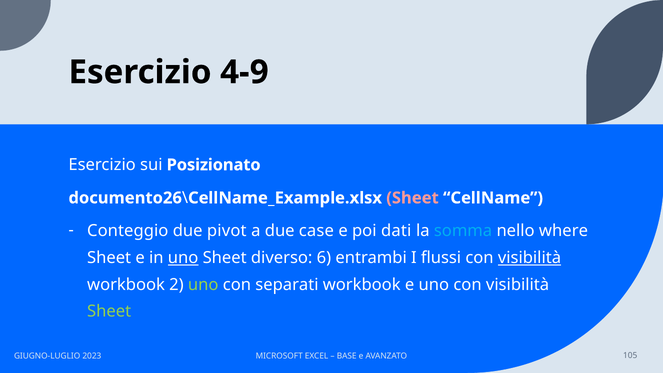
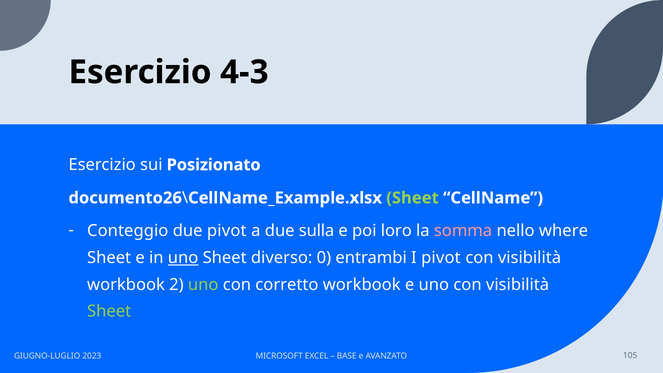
4-9: 4-9 -> 4-3
Sheet at (413, 198) colour: pink -> light green
case: case -> sulla
dati: dati -> loro
somma colour: light blue -> pink
6: 6 -> 0
I flussi: flussi -> pivot
visibilità at (529, 258) underline: present -> none
separati: separati -> corretto
